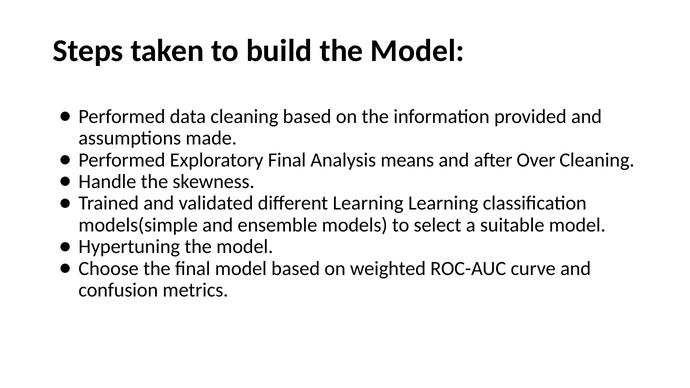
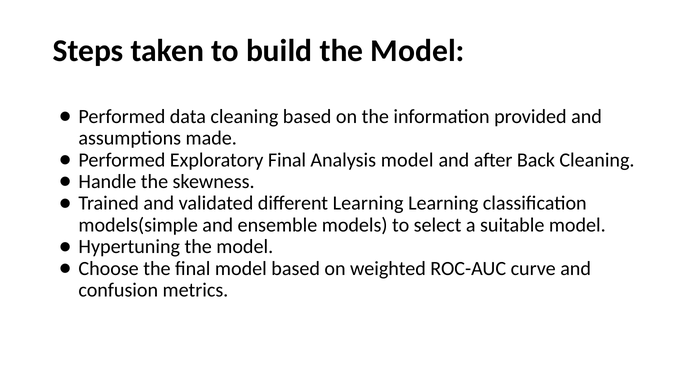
Analysis means: means -> model
Over: Over -> Back
